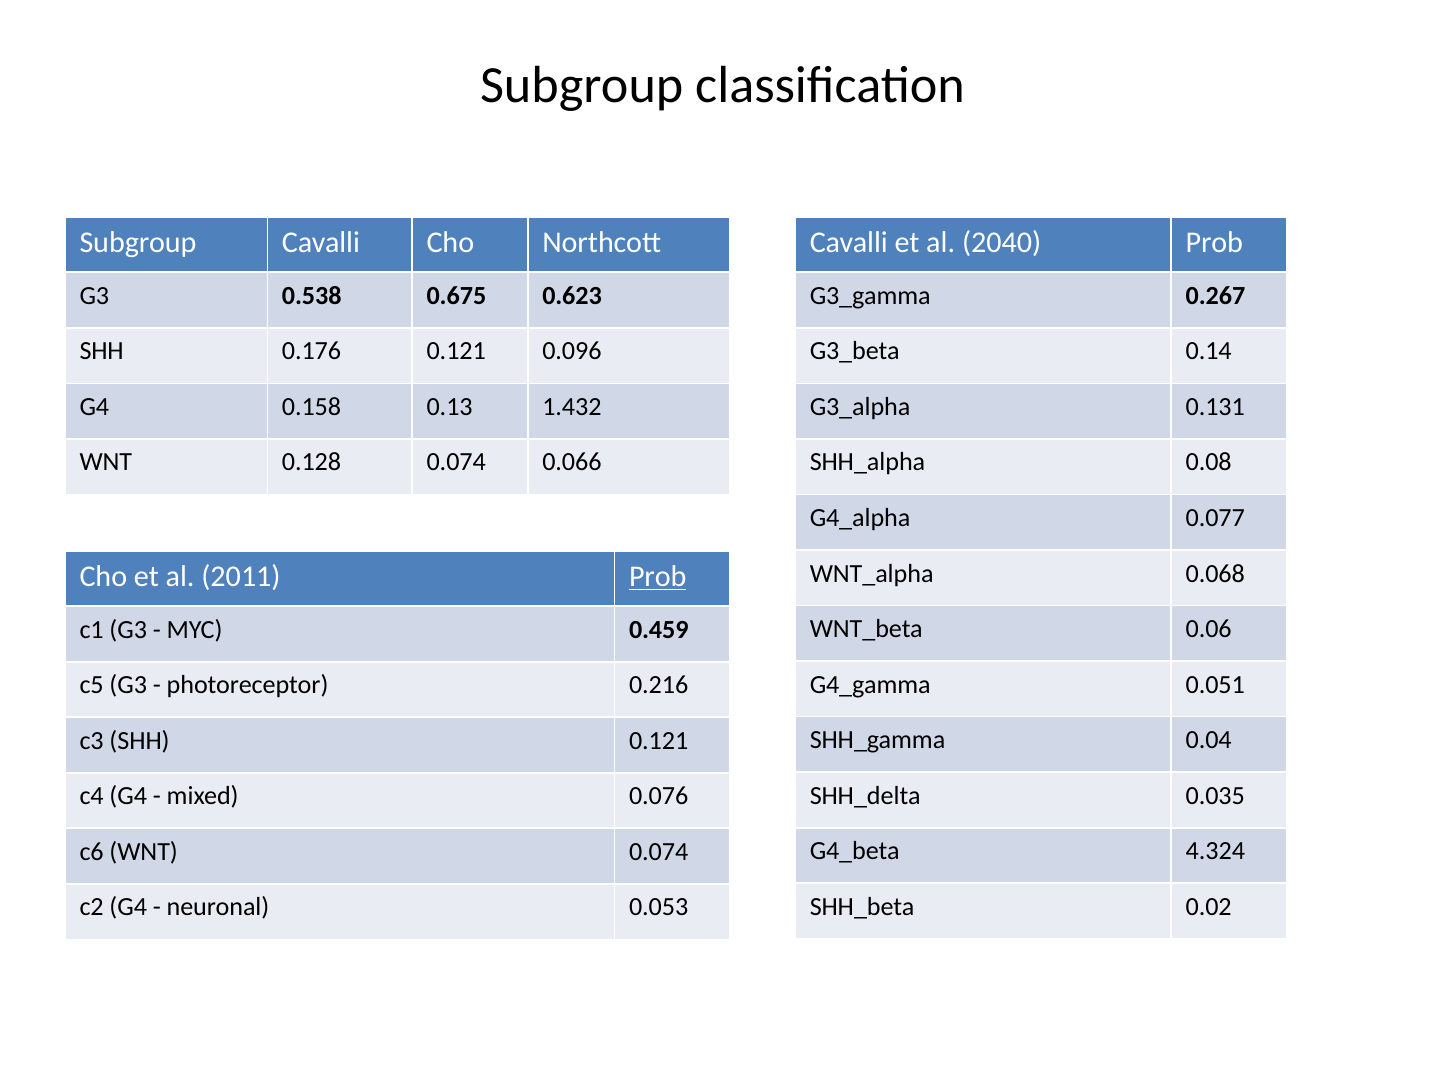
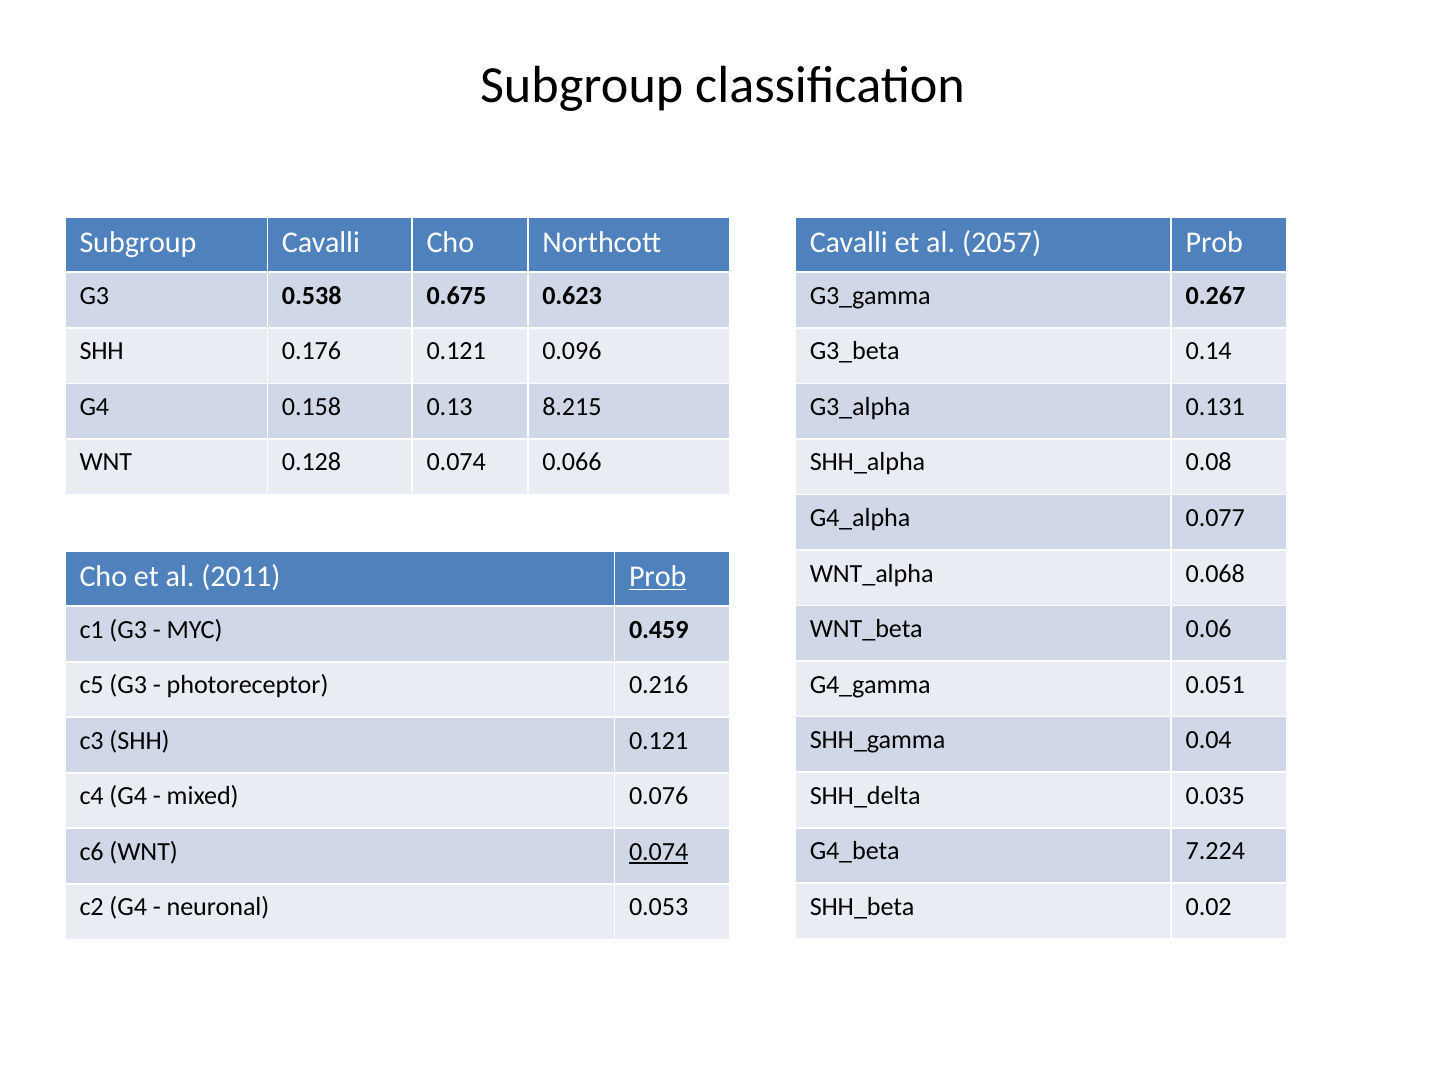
2040: 2040 -> 2057
1.432: 1.432 -> 8.215
4.324: 4.324 -> 7.224
0.074 at (659, 852) underline: none -> present
